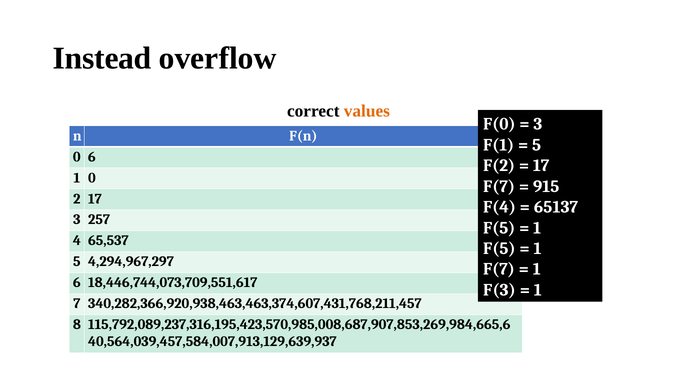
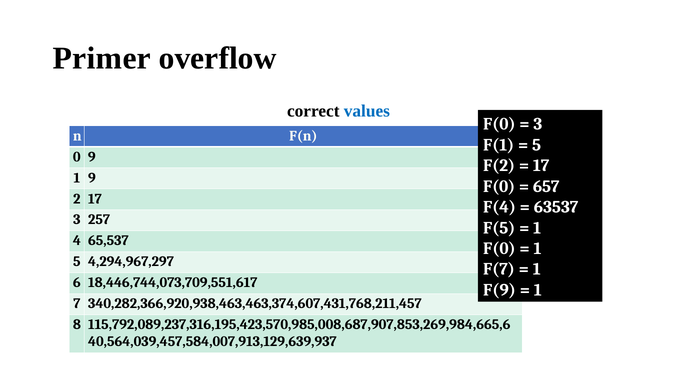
Instead: Instead -> Primer
values colour: orange -> blue
0 6: 6 -> 9
1 0: 0 -> 9
F(7 at (499, 186): F(7 -> F(0
915: 915 -> 657
65137: 65137 -> 63537
F(5 at (499, 249): F(5 -> F(0
F(3: F(3 -> F(9
